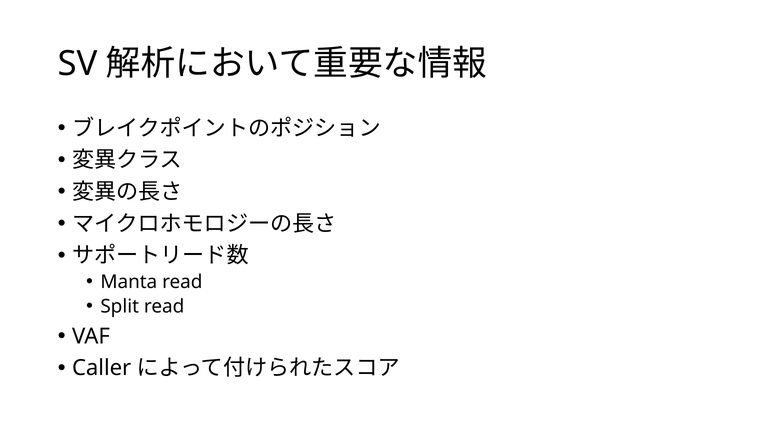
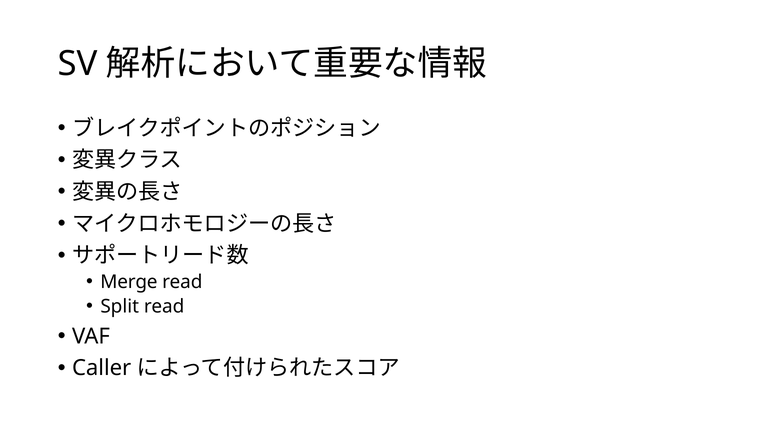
Manta: Manta -> Merge
